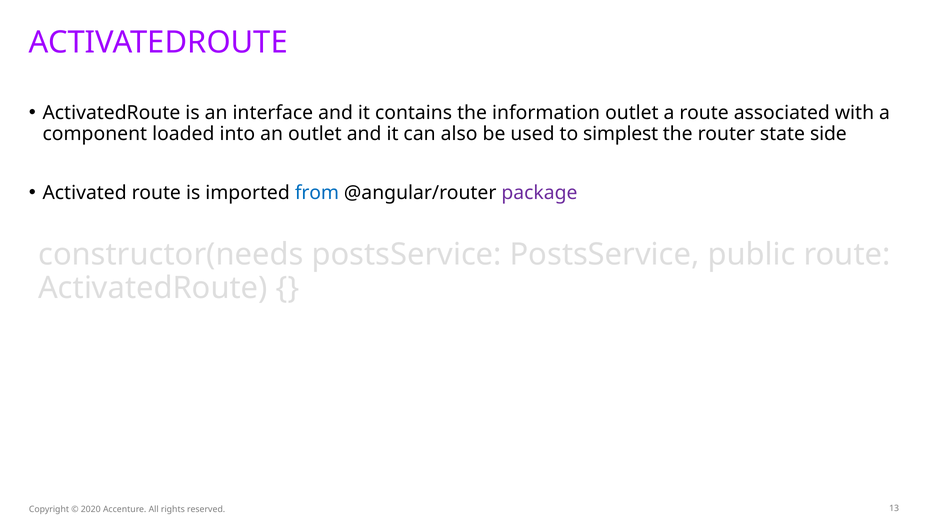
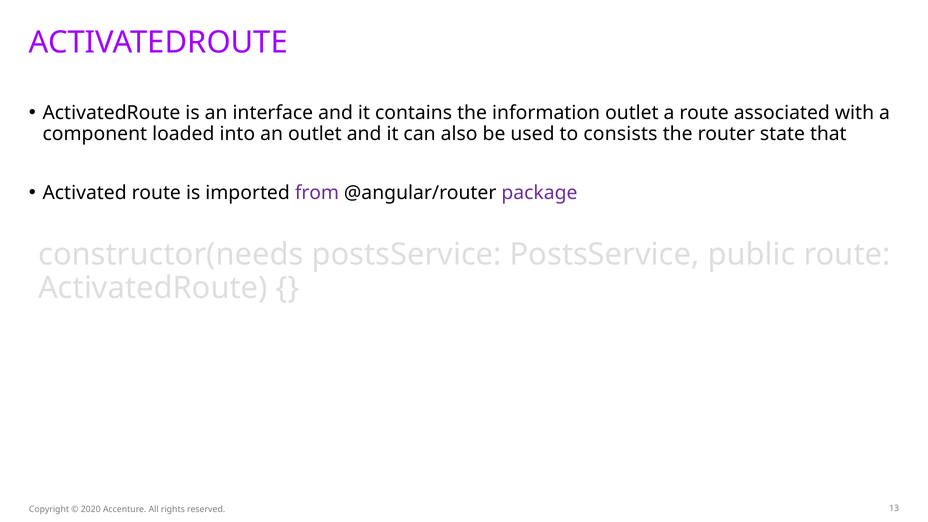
simplest: simplest -> consists
side: side -> that
from colour: blue -> purple
